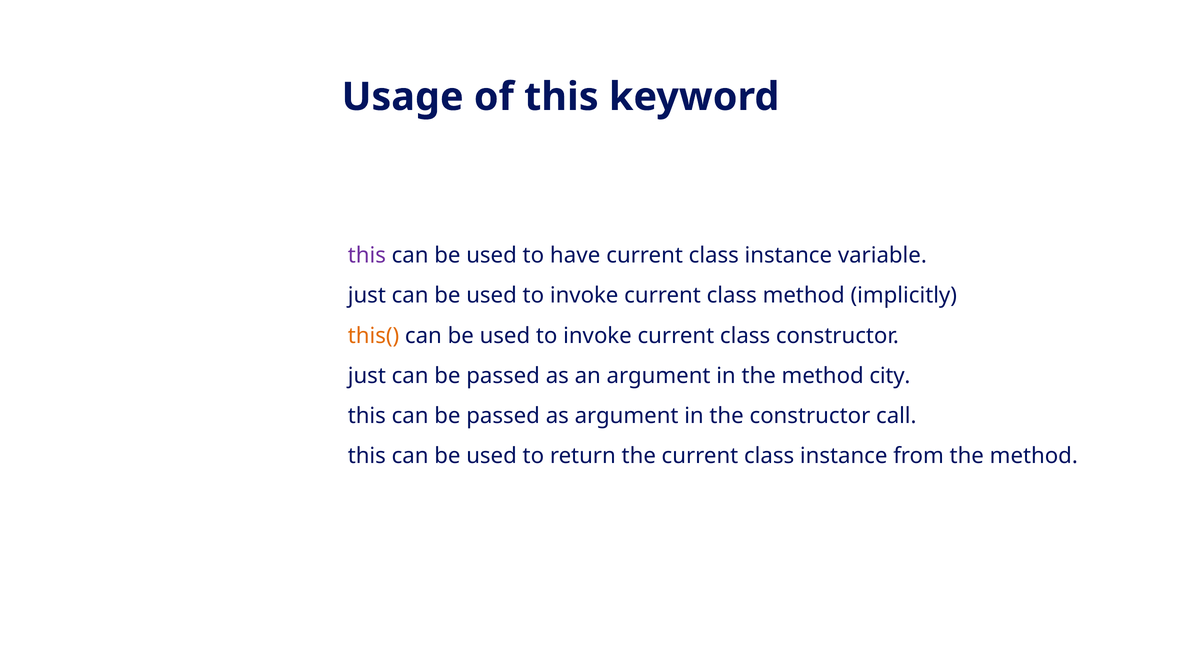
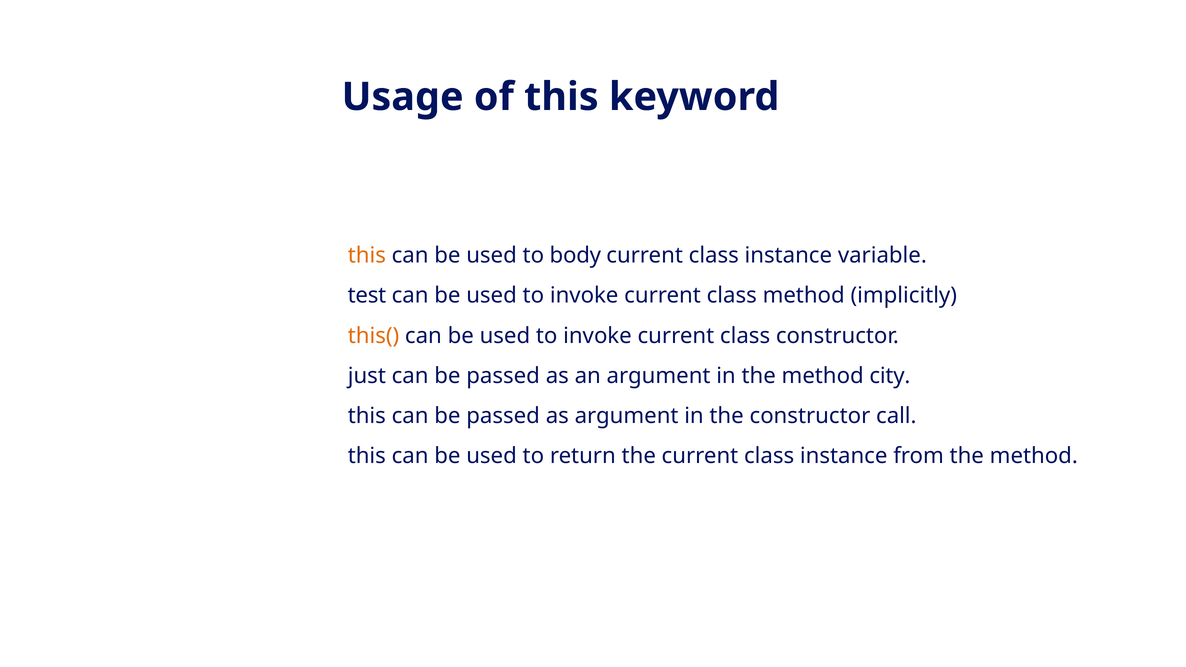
this at (367, 256) colour: purple -> orange
have: have -> body
just at (367, 296): just -> test
